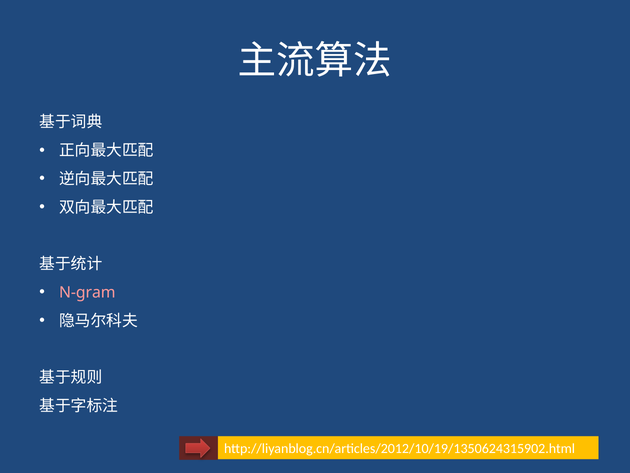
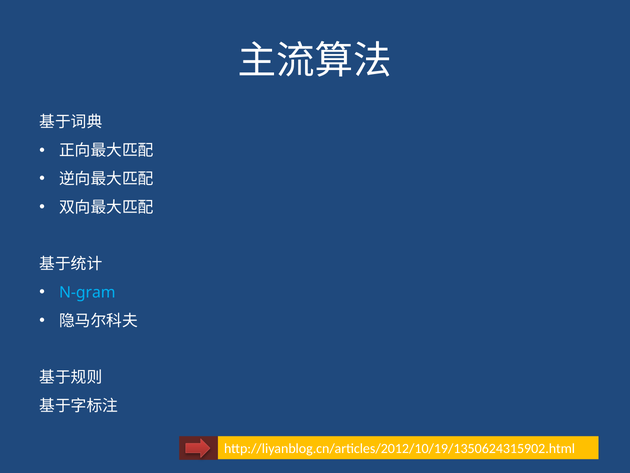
N-gram colour: pink -> light blue
